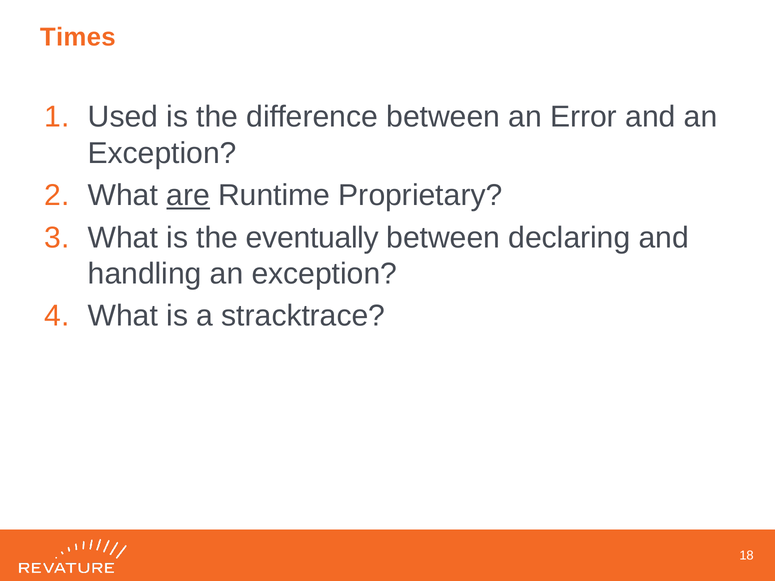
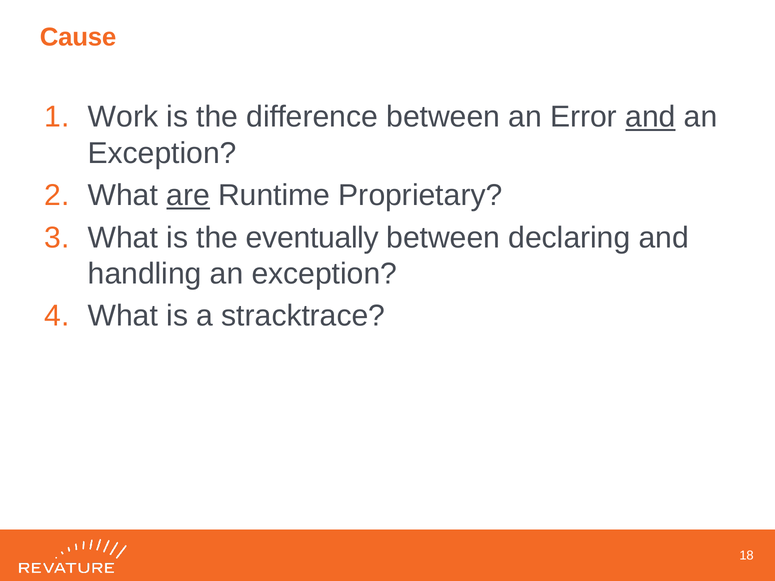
Times: Times -> Cause
Used: Used -> Work
and at (650, 117) underline: none -> present
